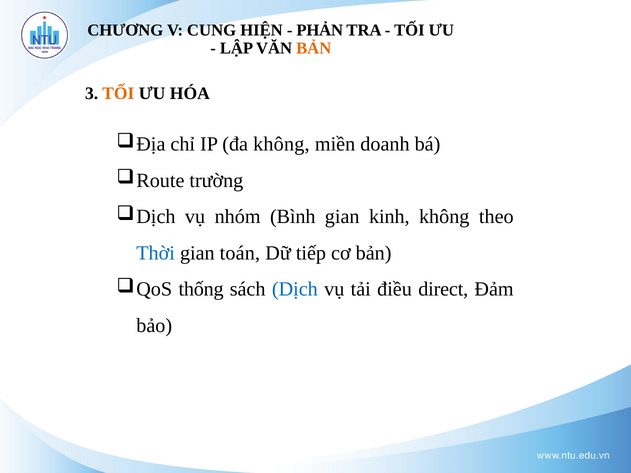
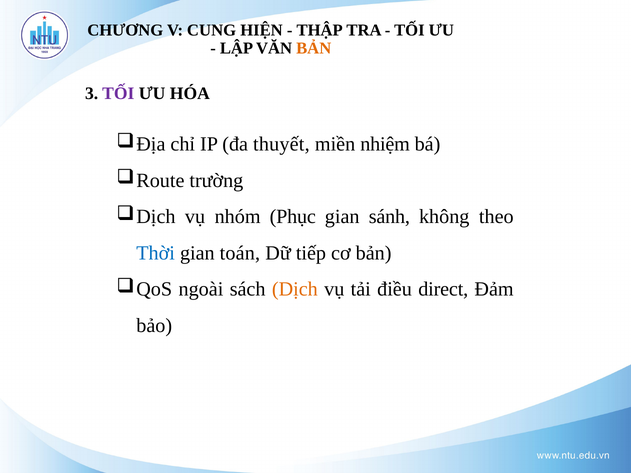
PHẢN: PHẢN -> THẬP
TỐI at (118, 94) colour: orange -> purple
đa không: không -> thuyết
doanh: doanh -> nhiệm
Bình: Bình -> Phục
kinh: kinh -> sánh
thống: thống -> ngoài
Dịch colour: blue -> orange
